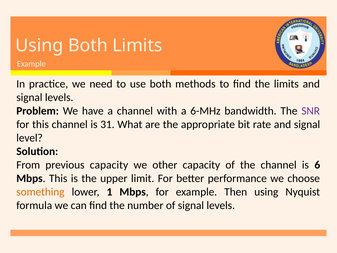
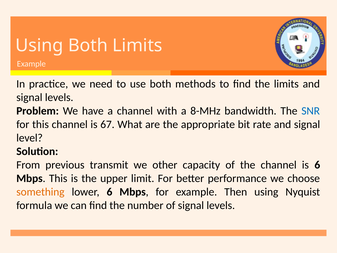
6-MHz: 6-MHz -> 8-MHz
SNR colour: purple -> blue
31: 31 -> 67
previous capacity: capacity -> transmit
lower 1: 1 -> 6
